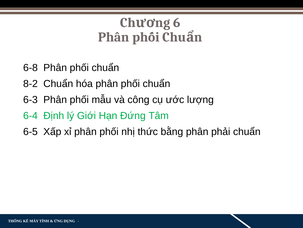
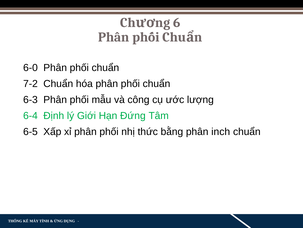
6-8: 6-8 -> 6-0
8-2: 8-2 -> 7-2
phải: phải -> inch
